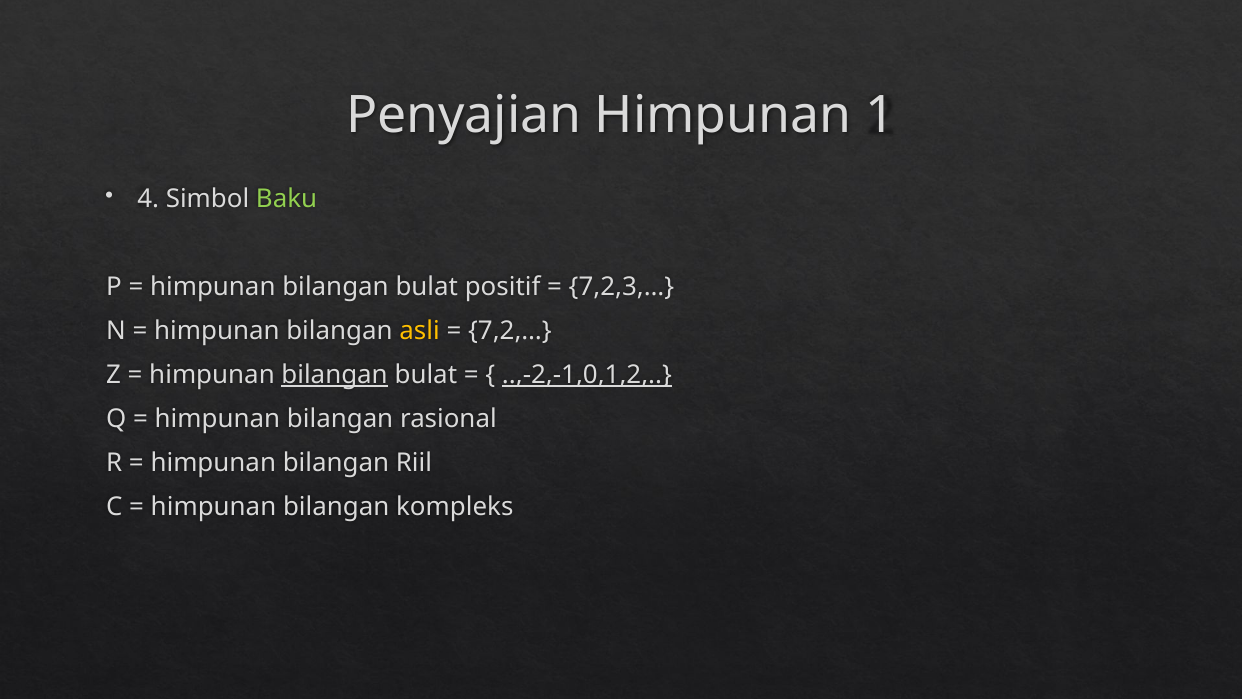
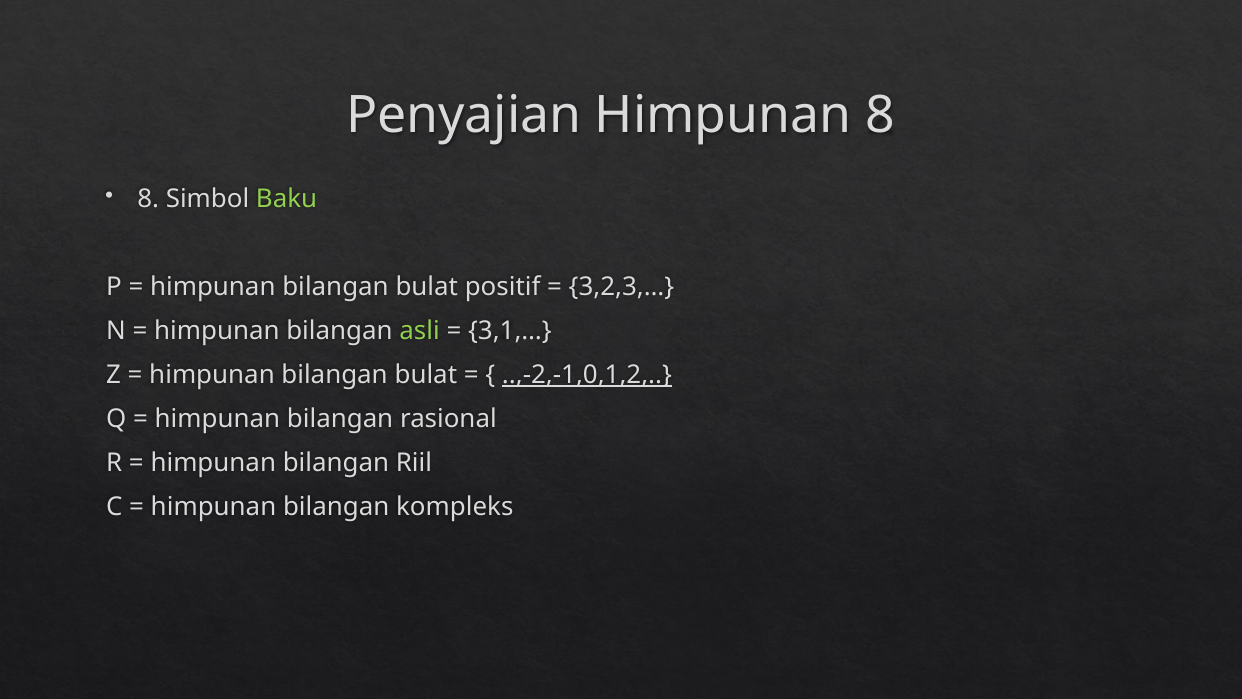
Himpunan 1: 1 -> 8
4 at (148, 198): 4 -> 8
7,2,3,…: 7,2,3,… -> 3,2,3,…
asli colour: yellow -> light green
7,2,…: 7,2,… -> 3,1,…
bilangan at (335, 375) underline: present -> none
